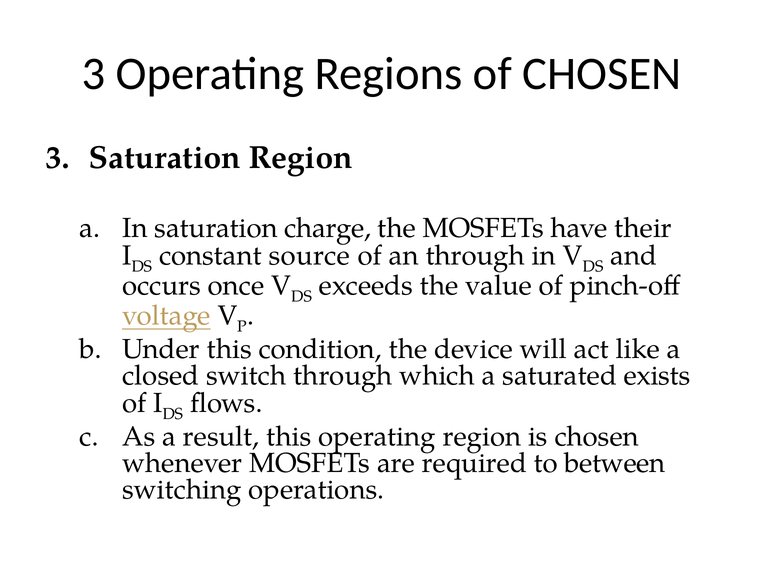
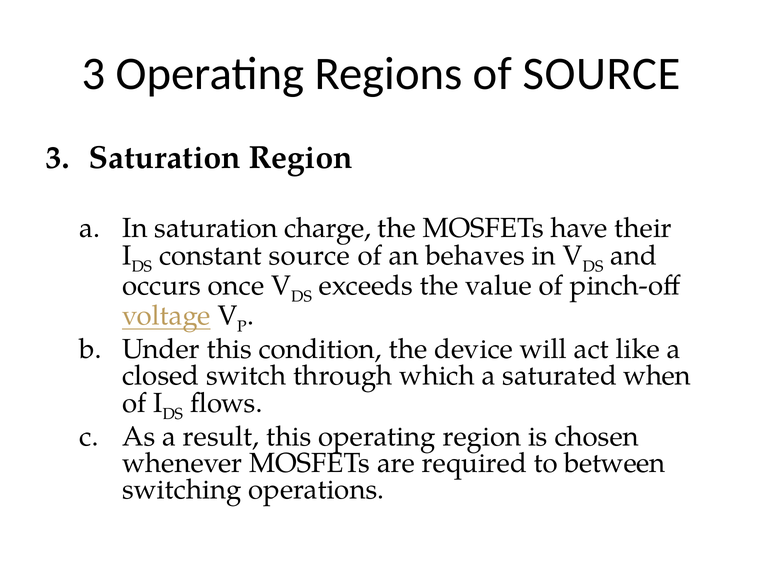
of CHOSEN: CHOSEN -> SOURCE
an through: through -> behaves
exists: exists -> when
